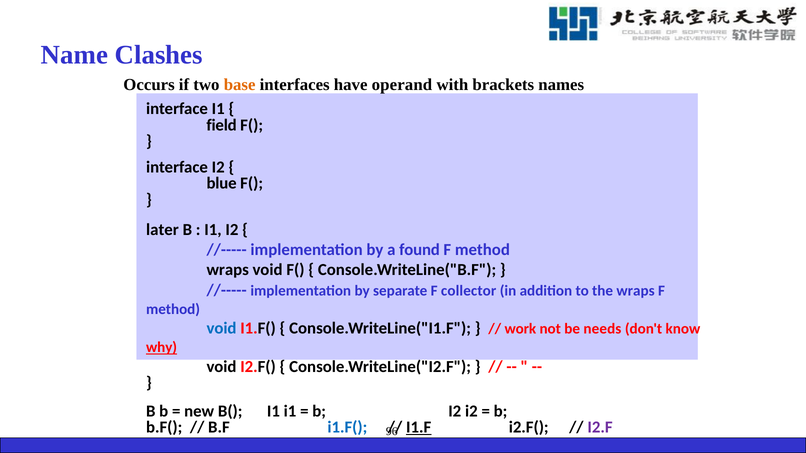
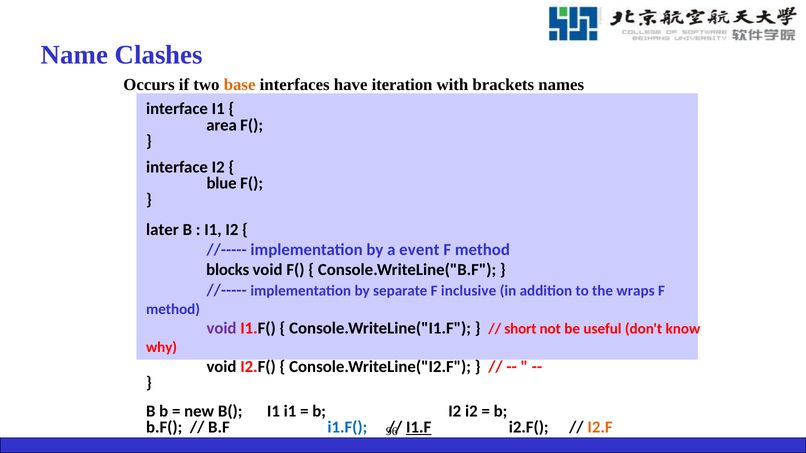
operand: operand -> iteration
field: field -> area
found: found -> event
wraps at (228, 270): wraps -> blocks
collector: collector -> inclusive
void at (221, 329) colour: blue -> purple
work: work -> short
needs: needs -> useful
why underline: present -> none
I2.F colour: purple -> orange
